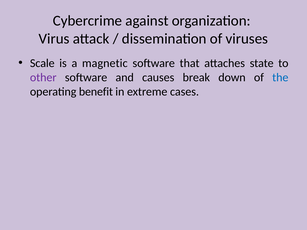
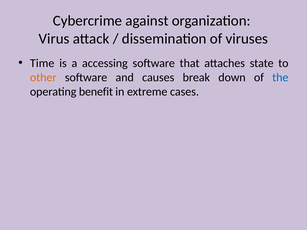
Scale: Scale -> Time
magnetic: magnetic -> accessing
other colour: purple -> orange
